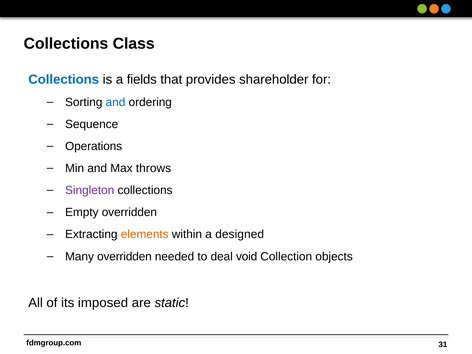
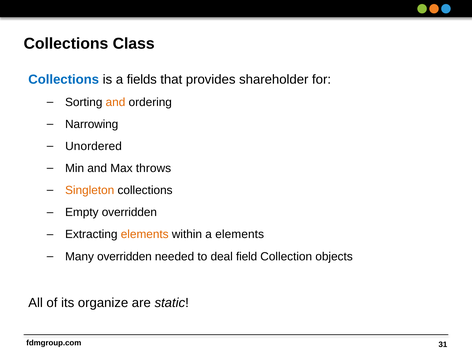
and at (116, 102) colour: blue -> orange
Sequence: Sequence -> Narrowing
Operations: Operations -> Unordered
Singleton colour: purple -> orange
a designed: designed -> elements
void: void -> field
imposed: imposed -> organize
